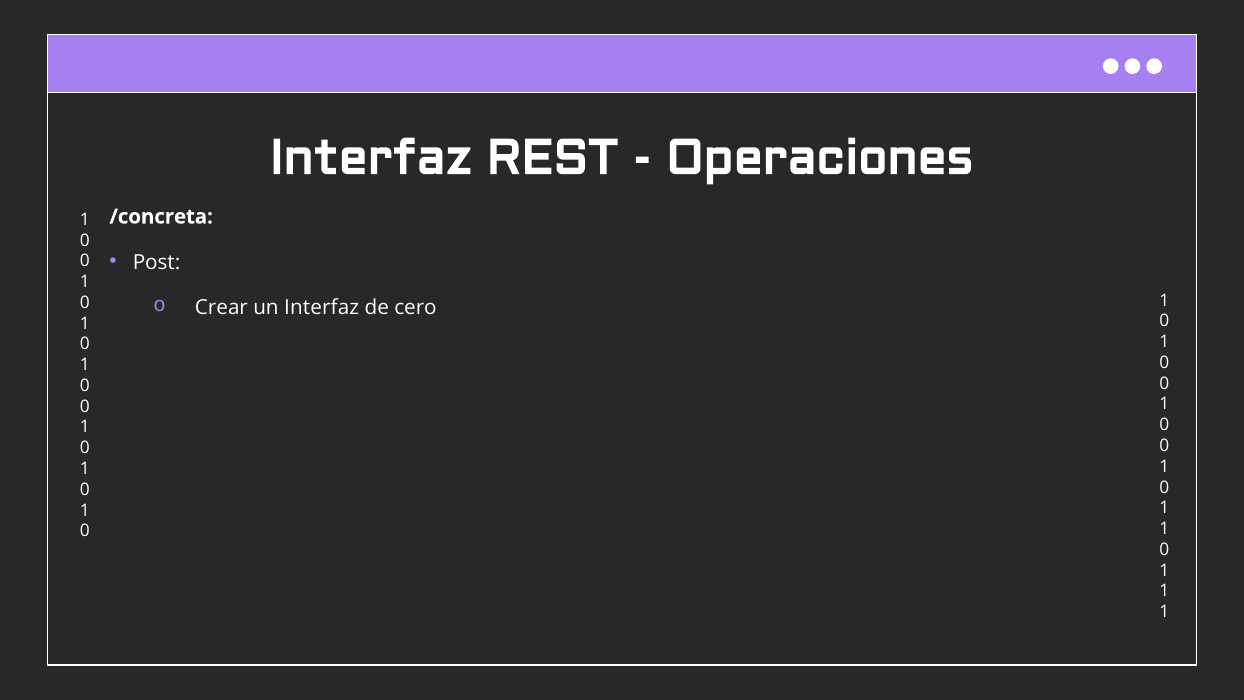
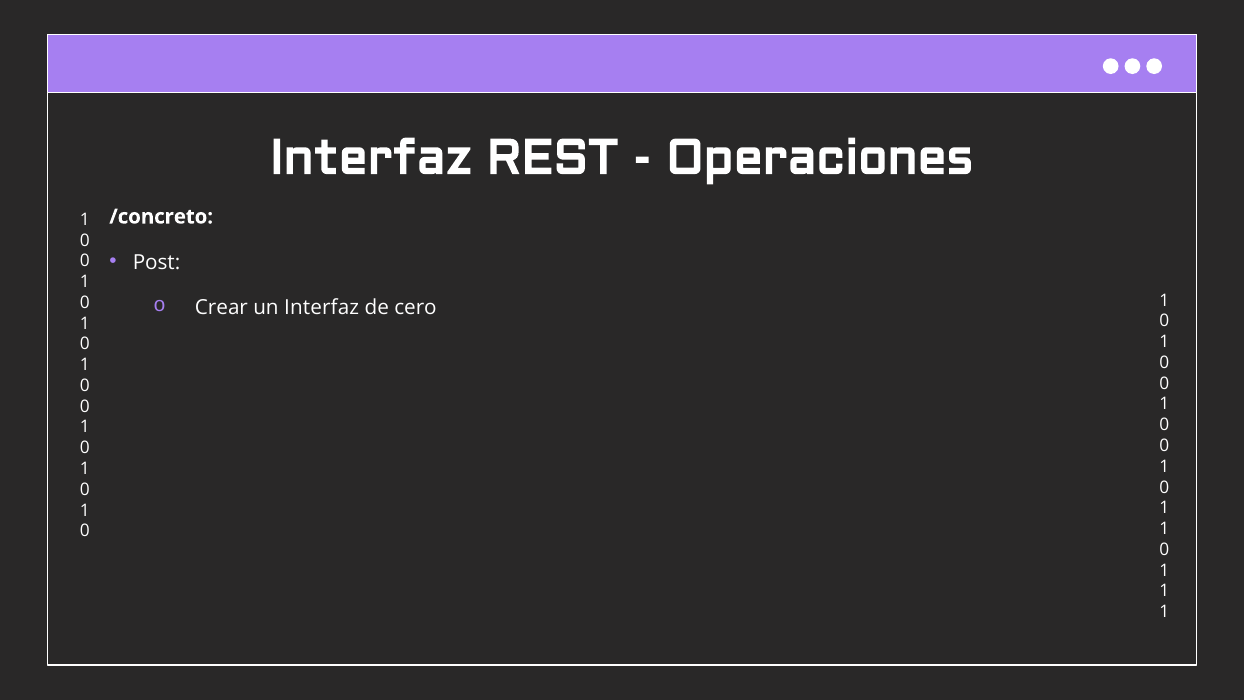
/concreta: /concreta -> /concreto
